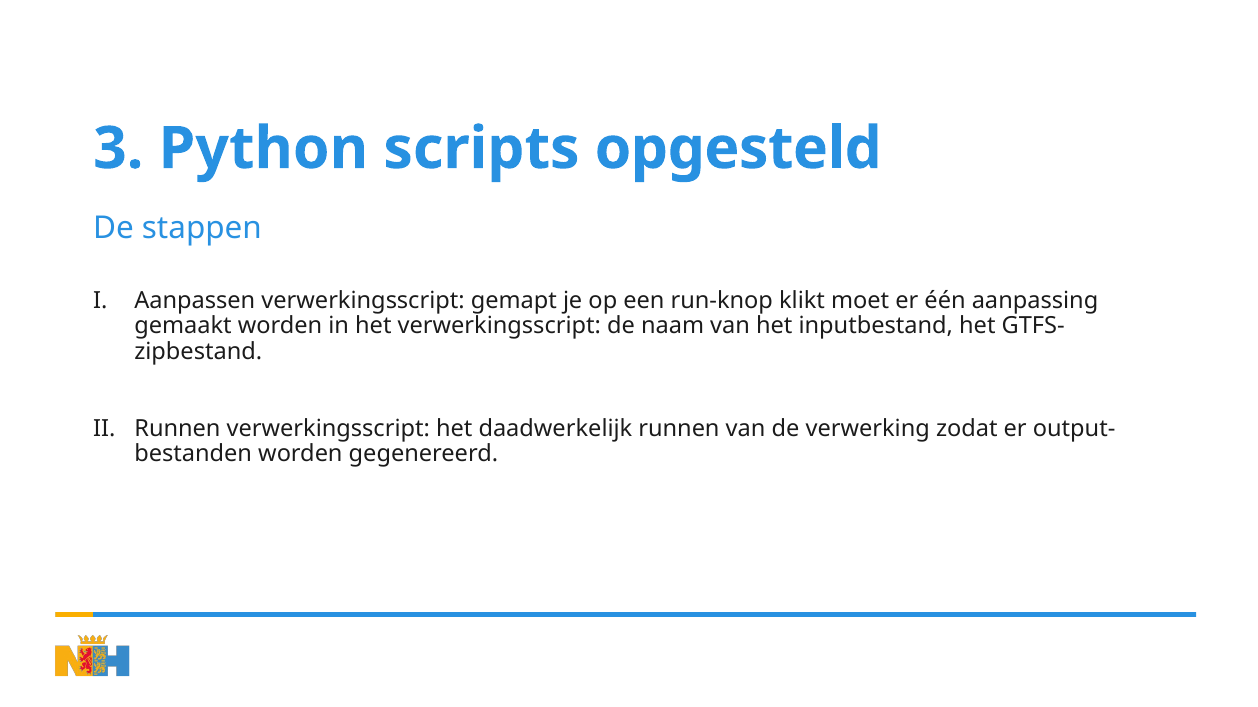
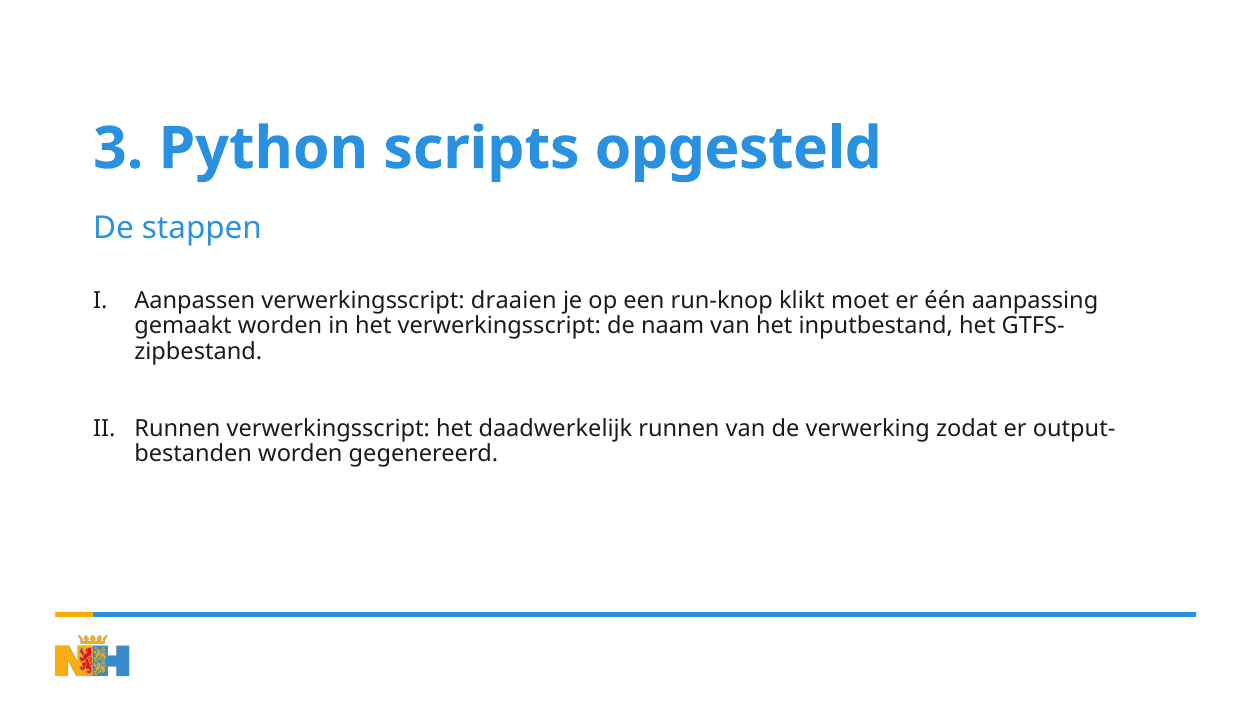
gemapt: gemapt -> draaien
